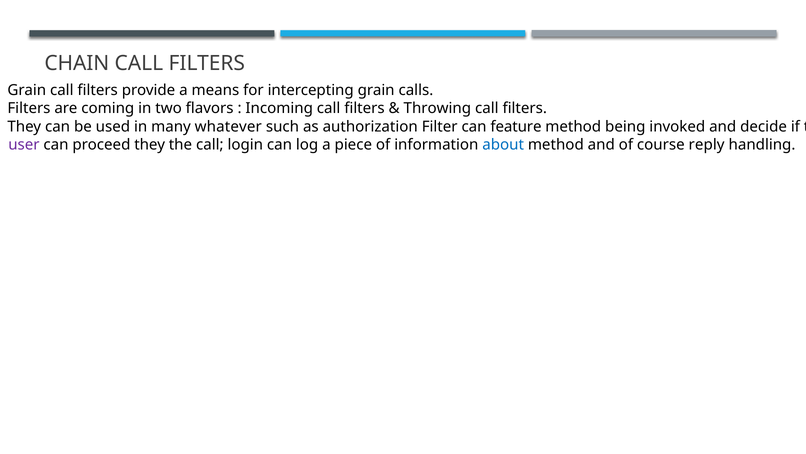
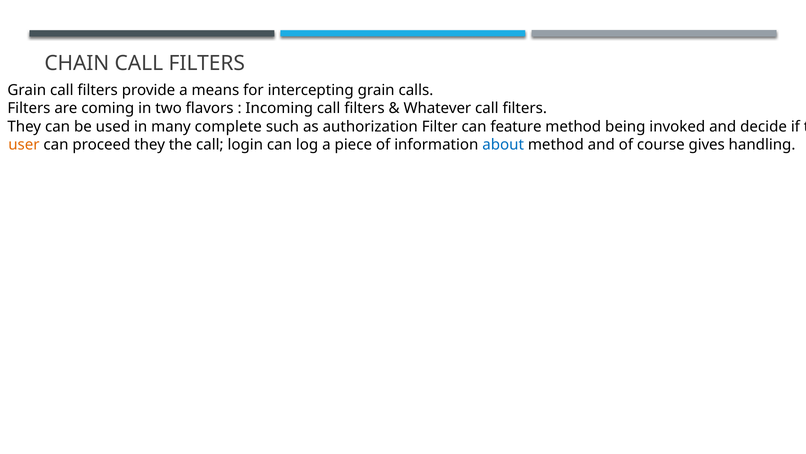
Throwing: Throwing -> Whatever
whatever: whatever -> complete
user colour: purple -> orange
reply: reply -> gives
